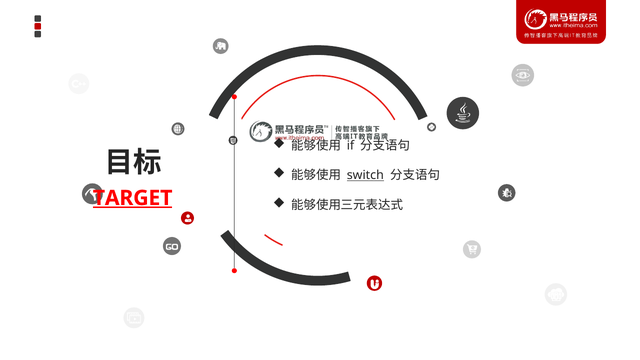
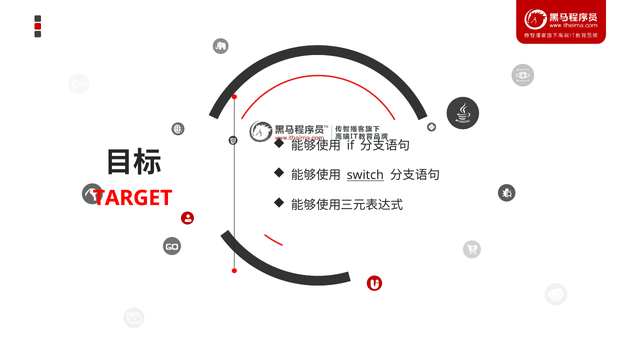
TARGET underline: present -> none
